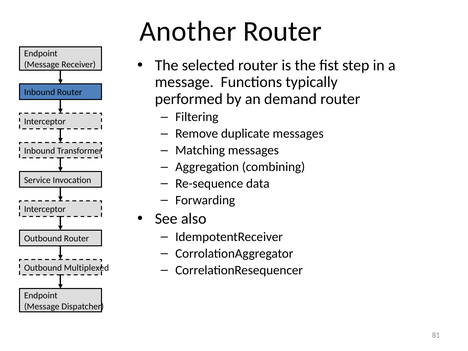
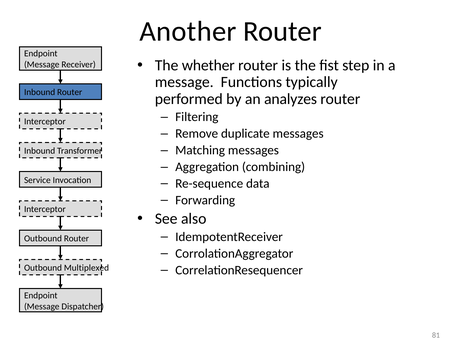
selected: selected -> whether
demand: demand -> analyzes
